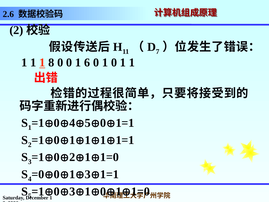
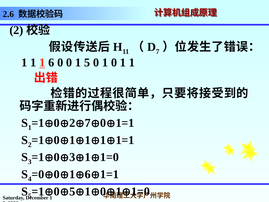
1 8: 8 -> 6
1 6: 6 -> 5
4 at (72, 123): 4 -> 2
5 at (88, 123): 5 -> 7
2 at (72, 157): 2 -> 3
3 at (88, 174): 3 -> 6
3 at (72, 191): 3 -> 5
